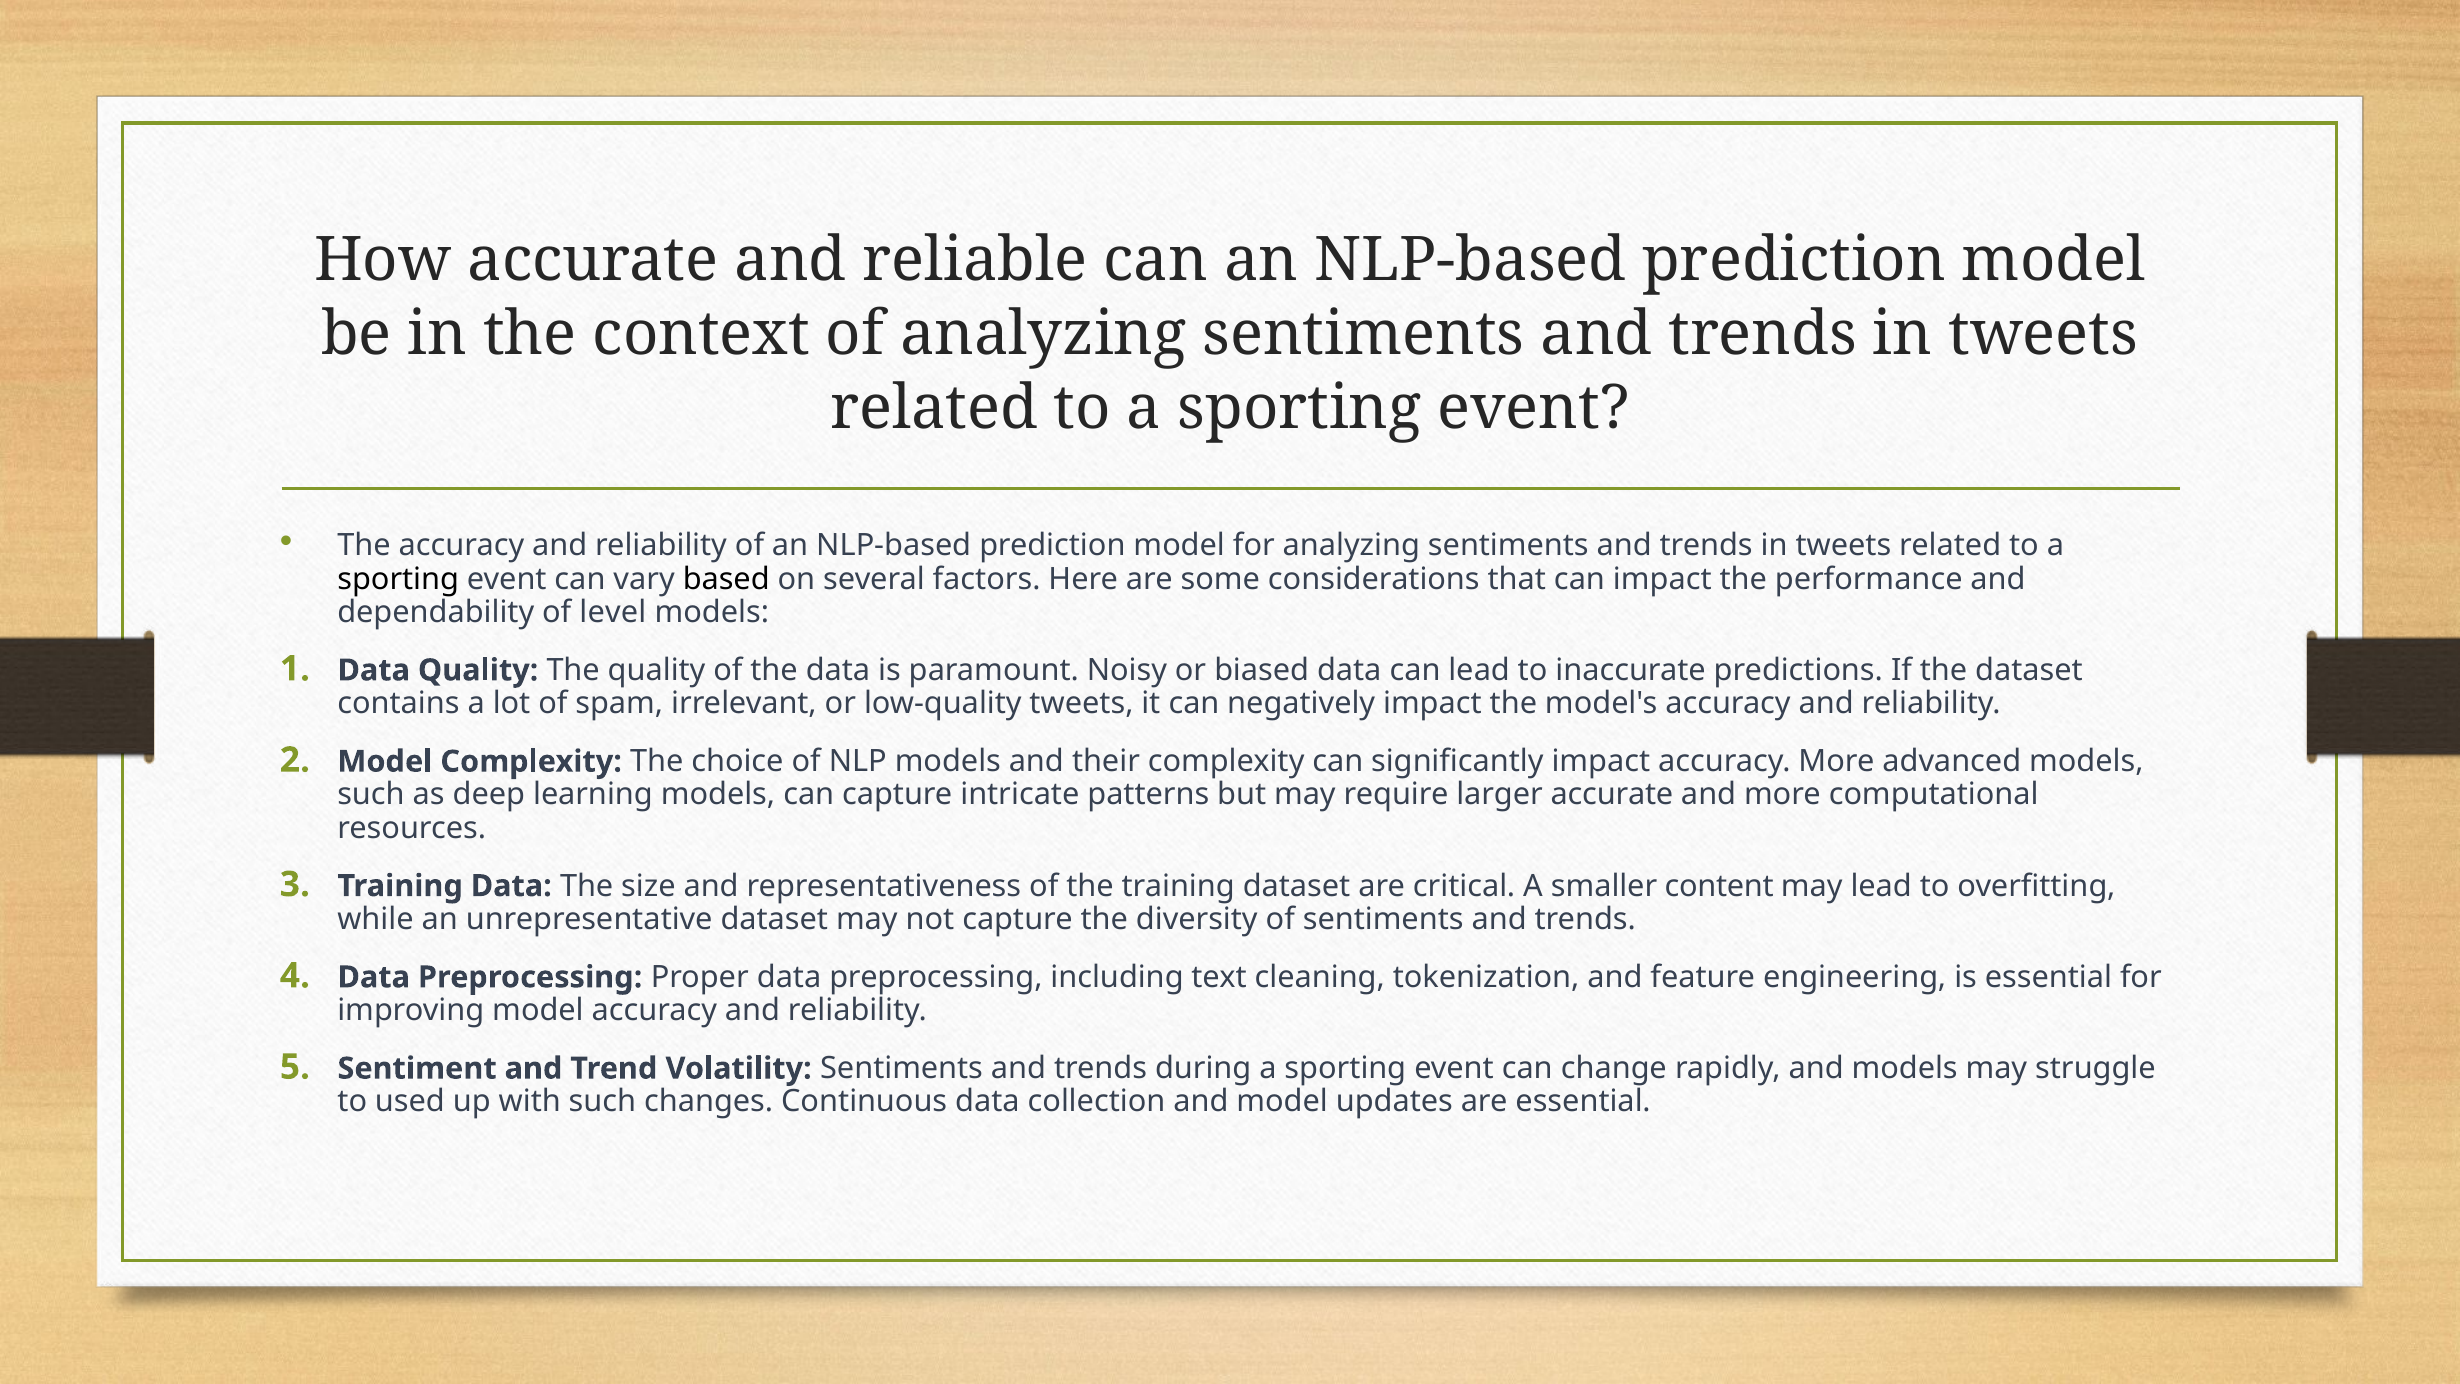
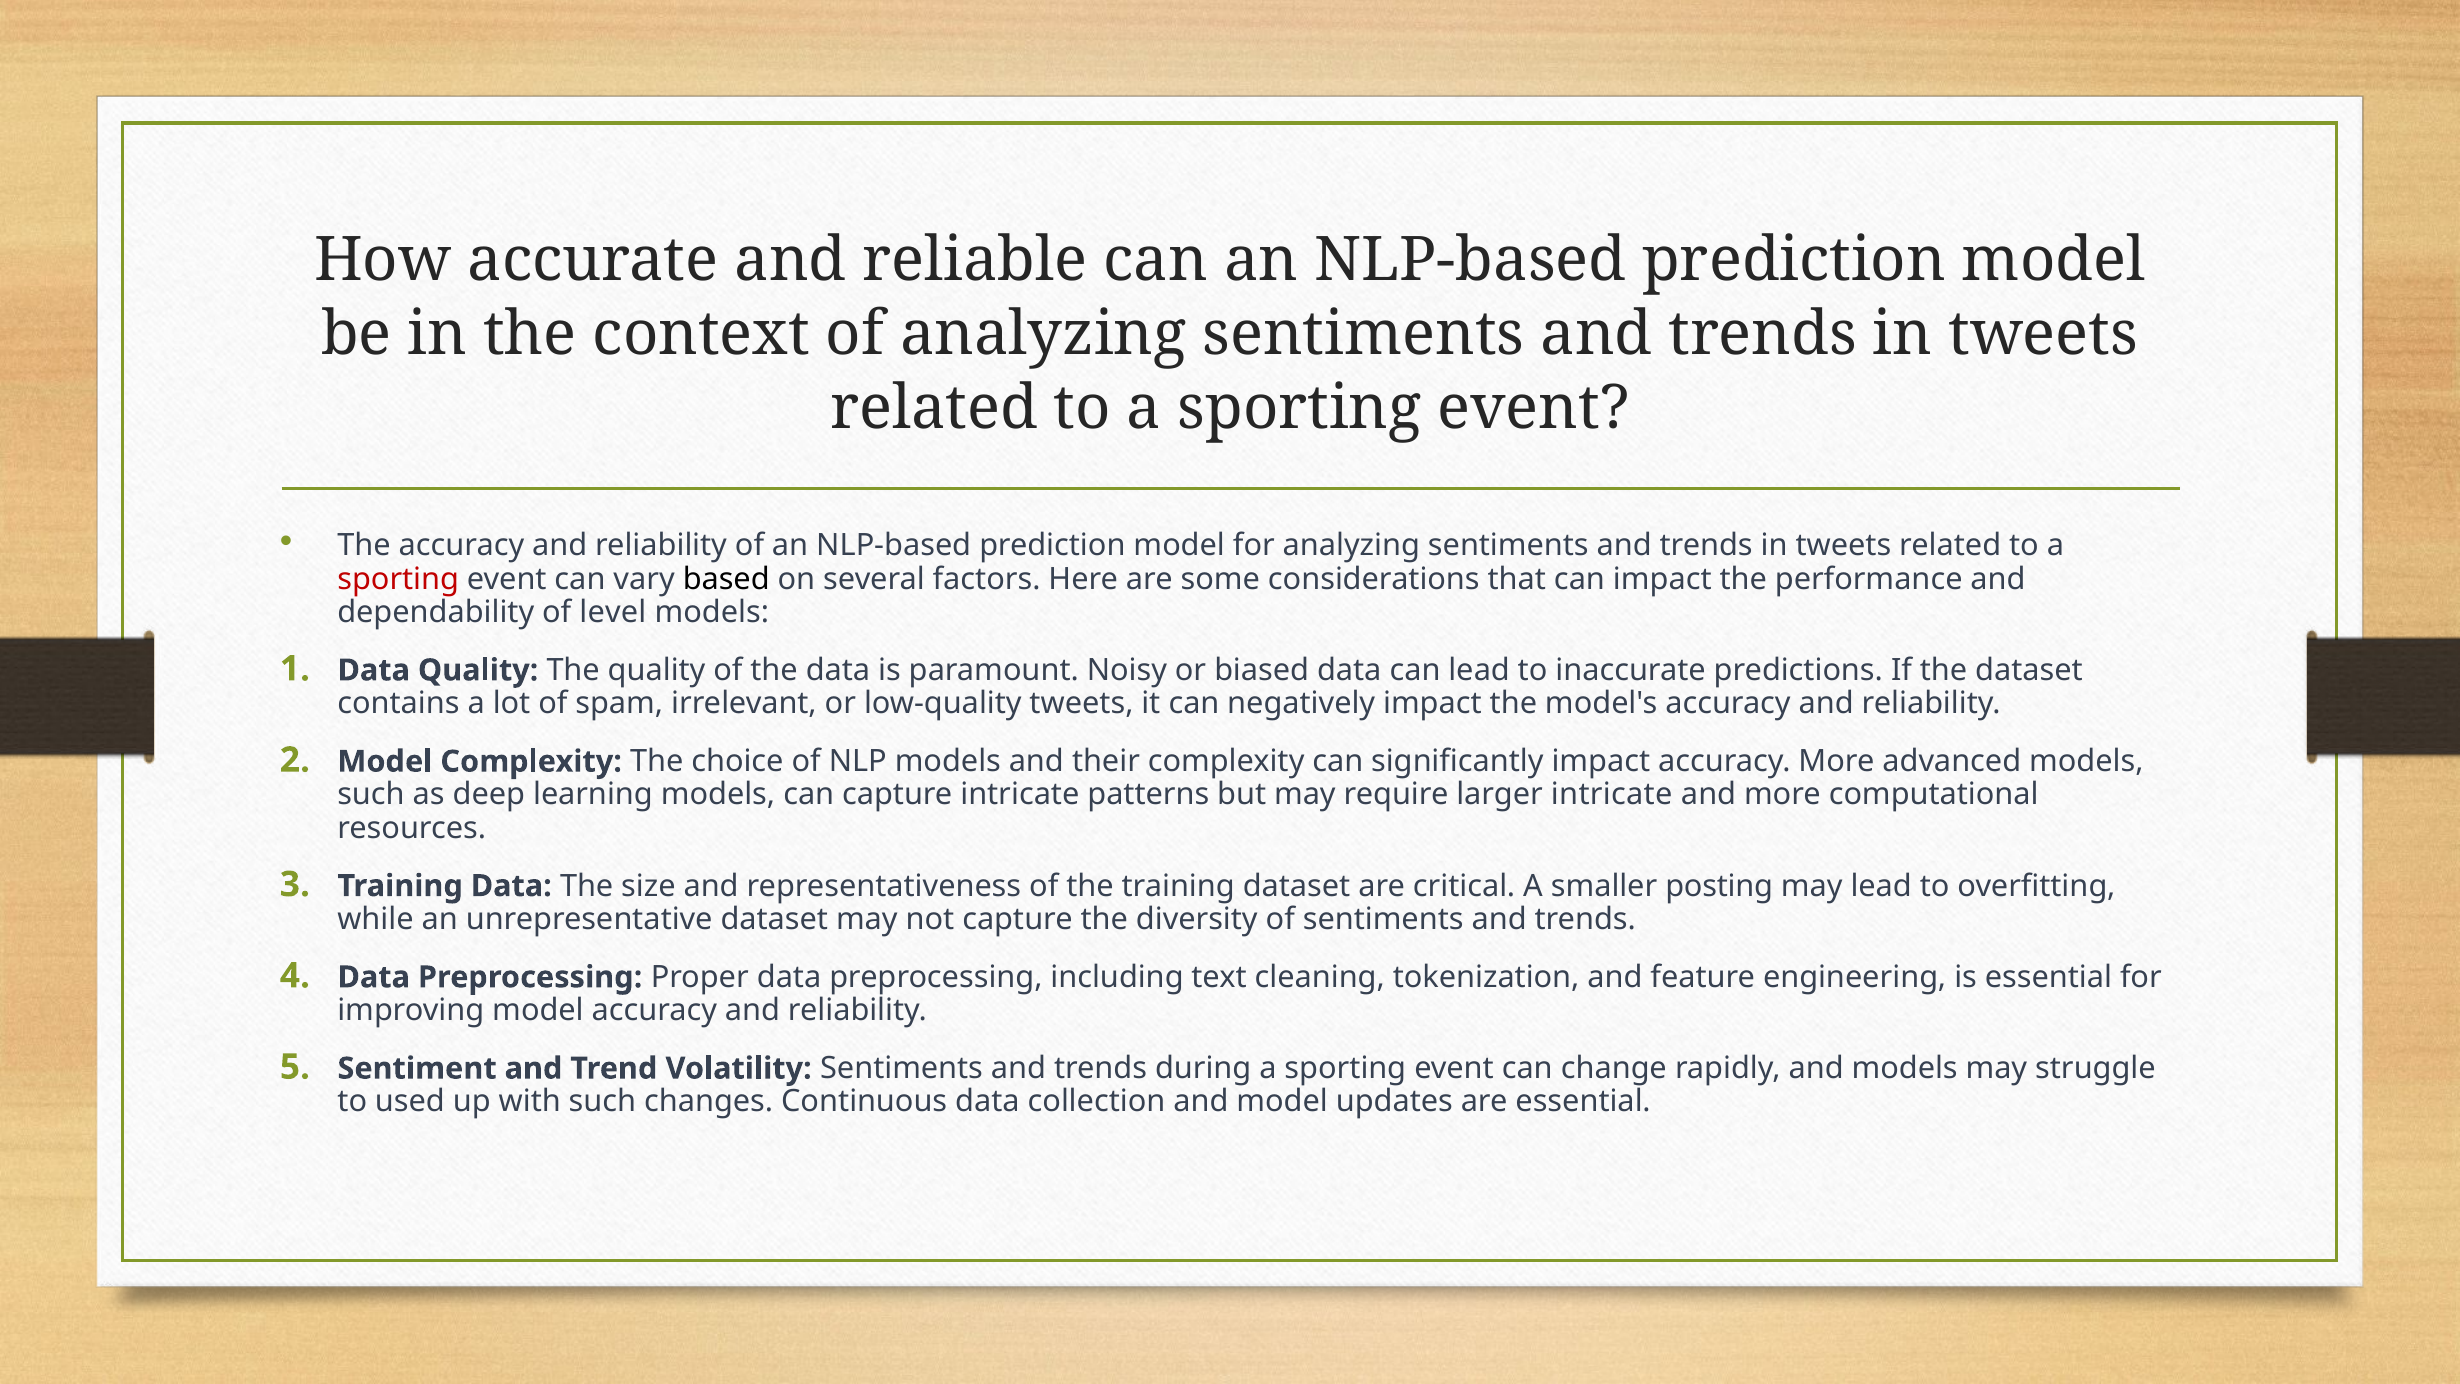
sporting at (398, 579) colour: black -> red
larger accurate: accurate -> intricate
content: content -> posting
